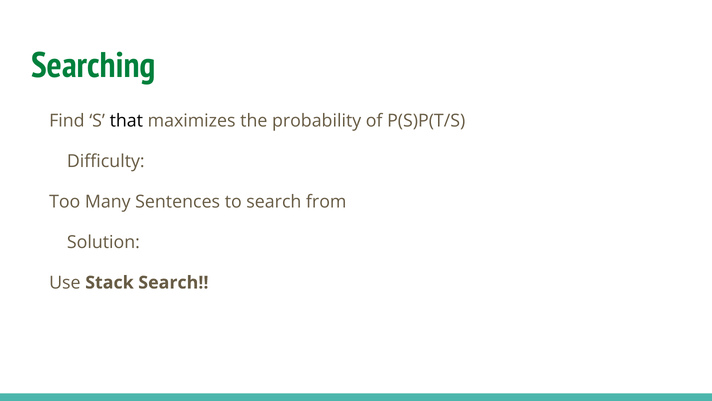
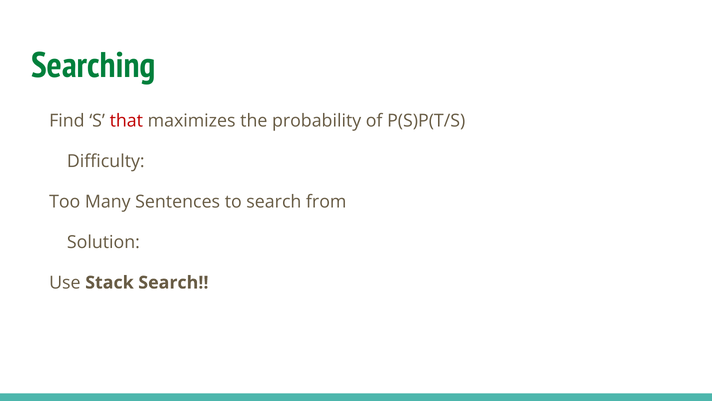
that colour: black -> red
